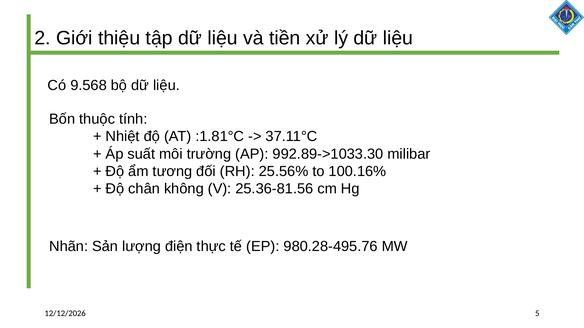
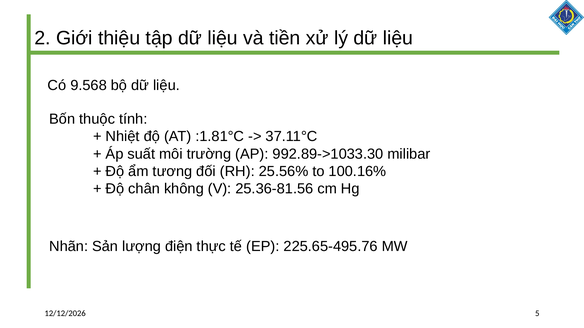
980.28-495.76: 980.28-495.76 -> 225.65-495.76
